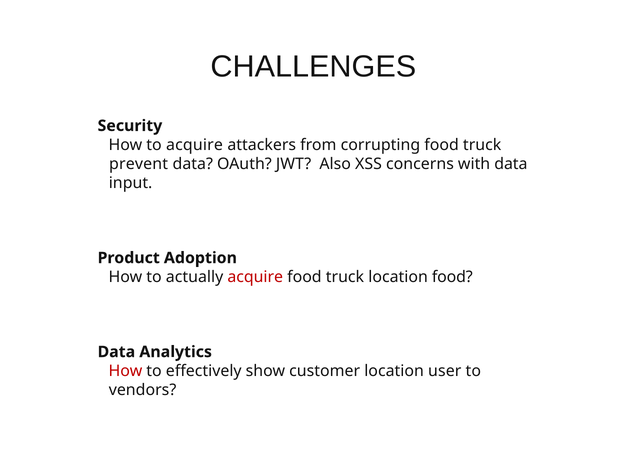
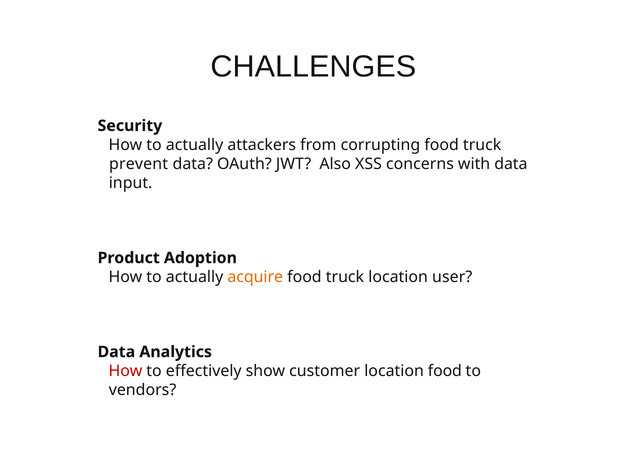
acquire at (194, 145): acquire -> actually
acquire at (255, 277) colour: red -> orange
location food: food -> user
location user: user -> food
